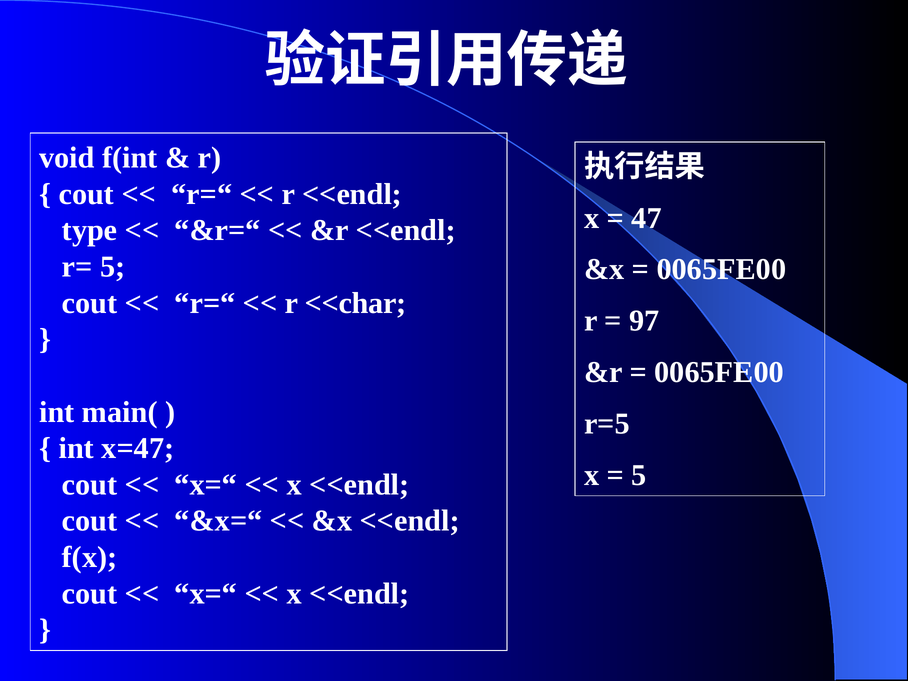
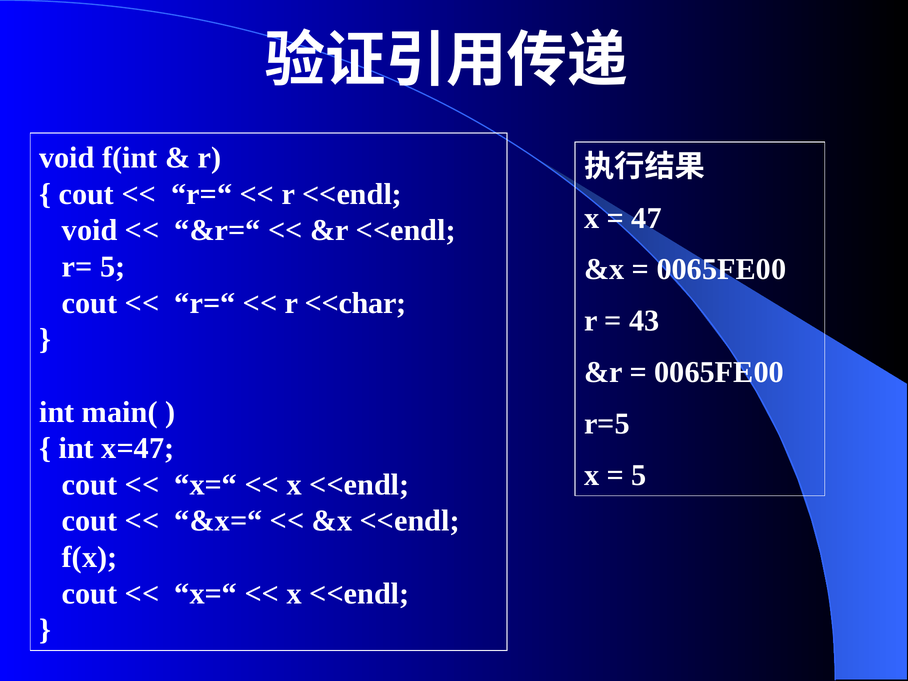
type at (90, 230): type -> void
97: 97 -> 43
